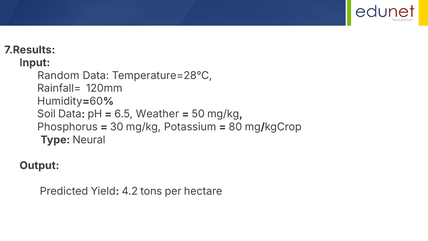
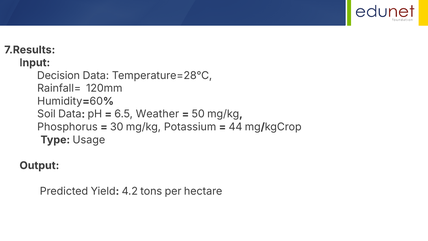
Random: Random -> Decision
80: 80 -> 44
Neural: Neural -> Usage
